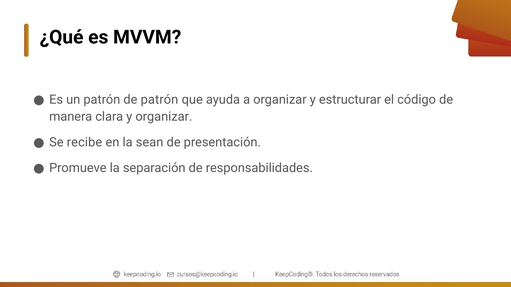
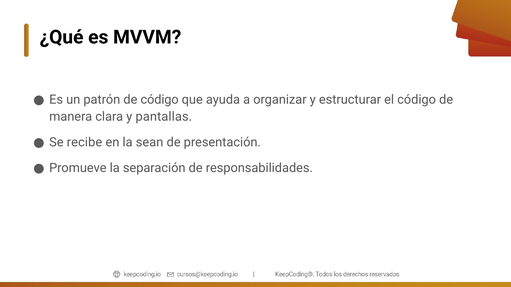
de patrón: patrón -> código
y organizar: organizar -> pantallas
